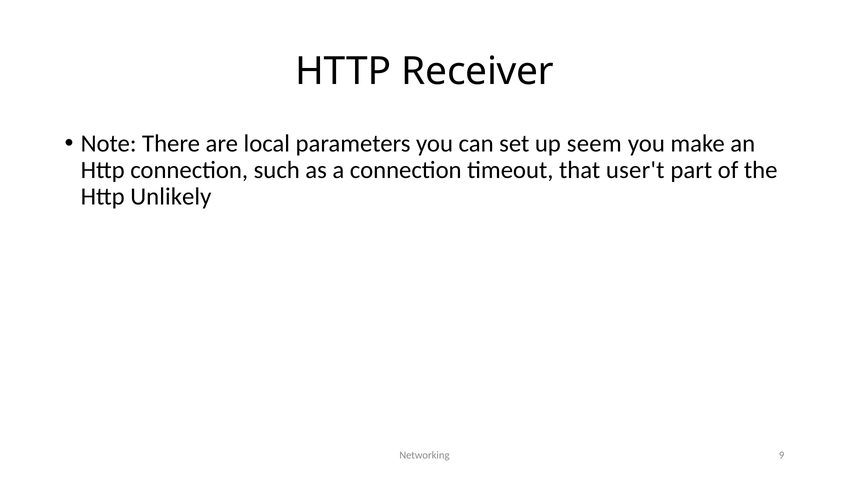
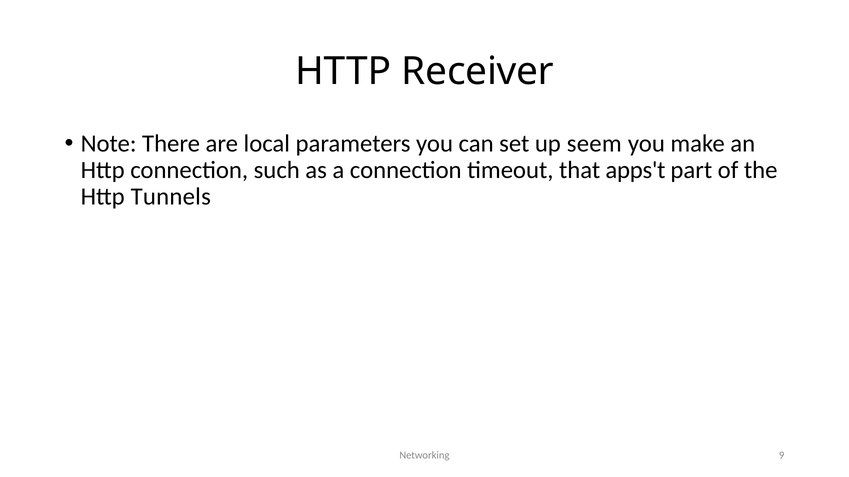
user't: user't -> apps't
Unlikely: Unlikely -> Tunnels
